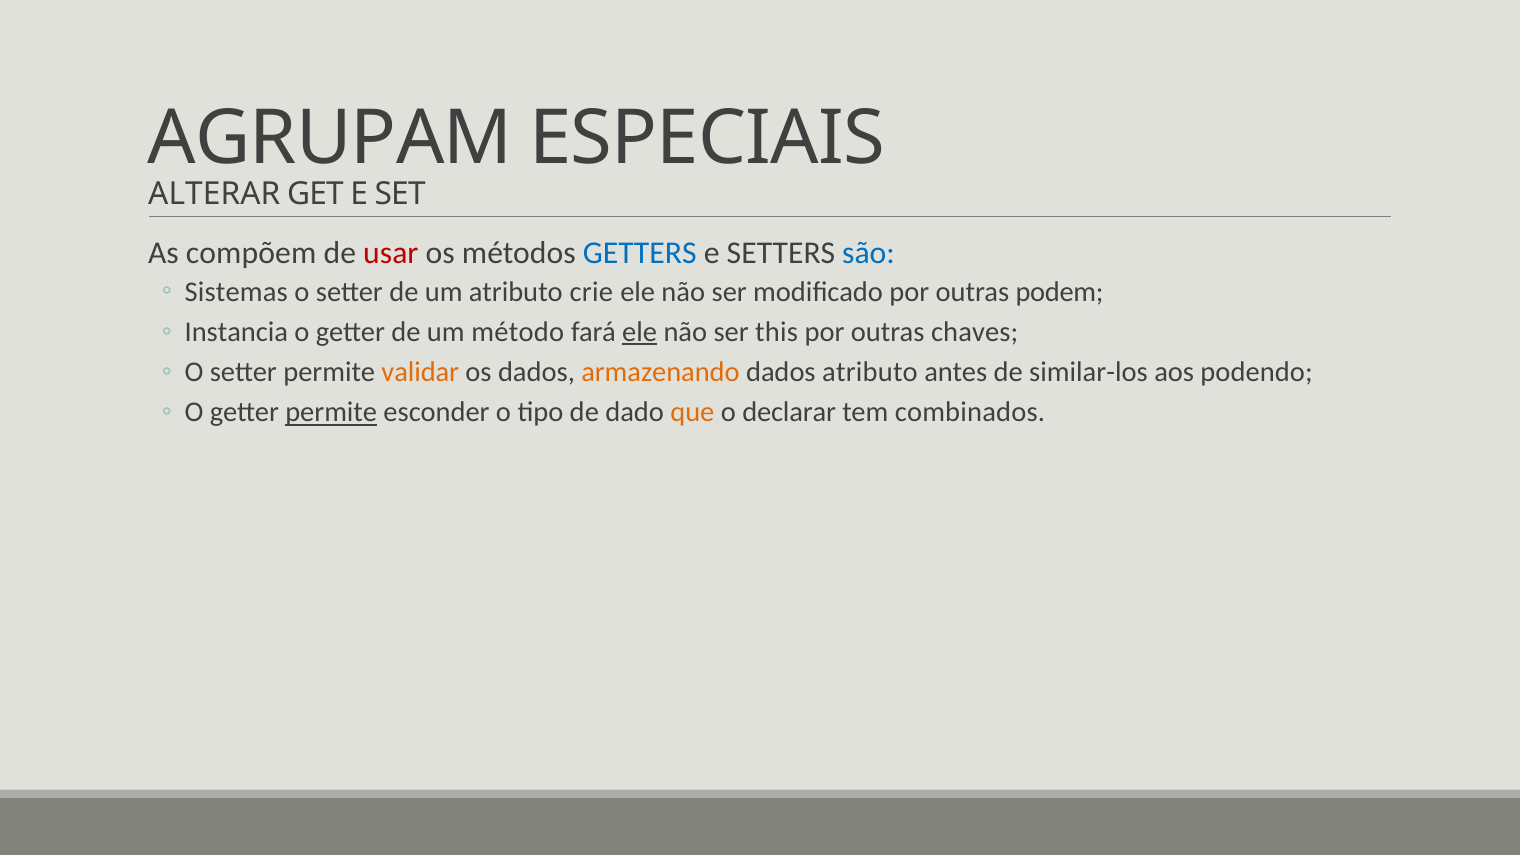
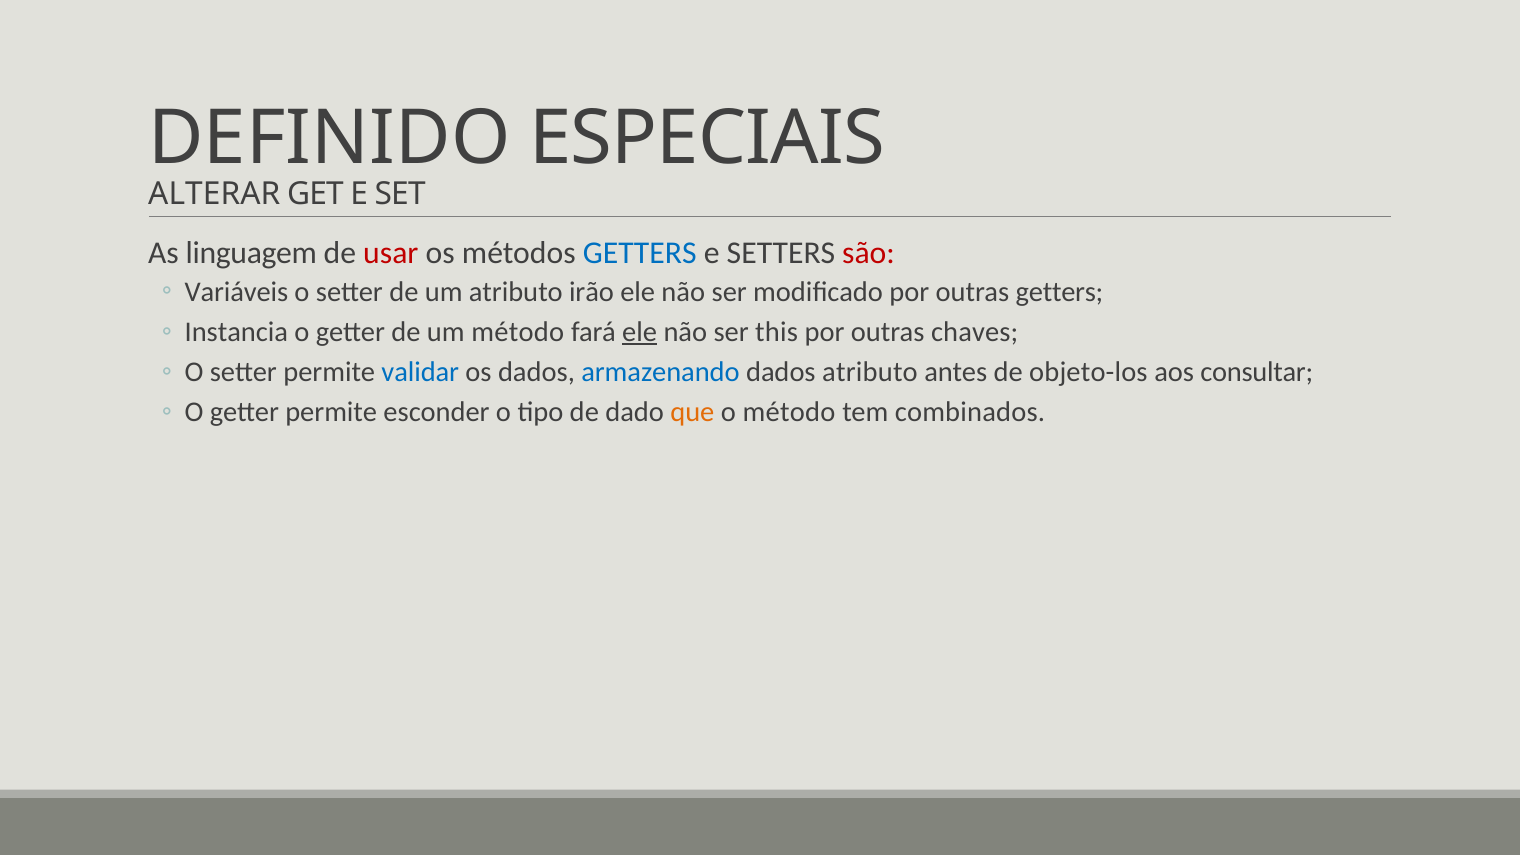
AGRUPAM: AGRUPAM -> DEFINIDO
compõem: compõem -> linguagem
são colour: blue -> red
Sistemas: Sistemas -> Variáveis
crie: crie -> irão
outras podem: podem -> getters
validar colour: orange -> blue
armazenando colour: orange -> blue
similar-los: similar-los -> objeto-los
podendo: podendo -> consultar
permite at (331, 413) underline: present -> none
o declarar: declarar -> método
